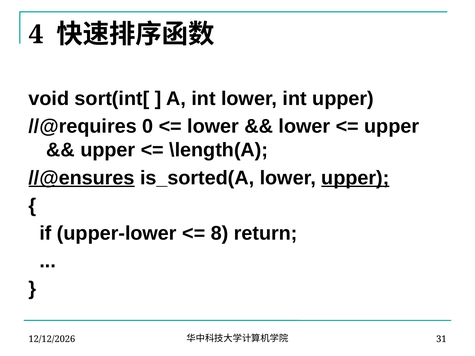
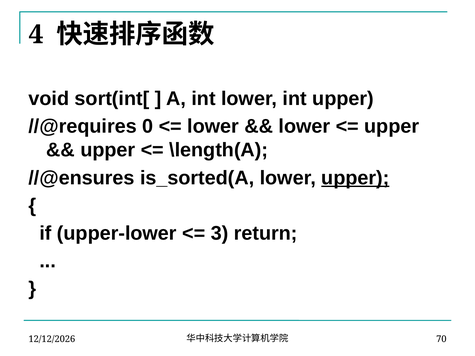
//@ensures underline: present -> none
8: 8 -> 3
31: 31 -> 70
